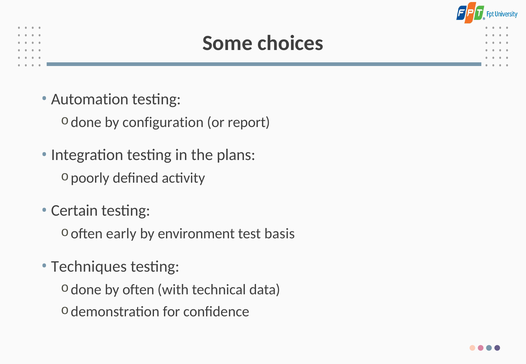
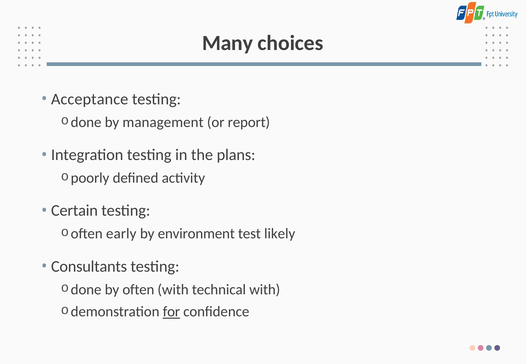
Some: Some -> Many
Automation: Automation -> Acceptance
configuration: configuration -> management
basis: basis -> likely
Techniques: Techniques -> Consultants
technical data: data -> with
for underline: none -> present
